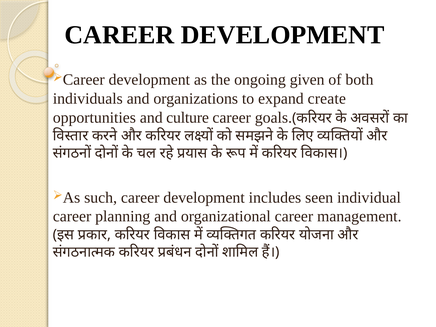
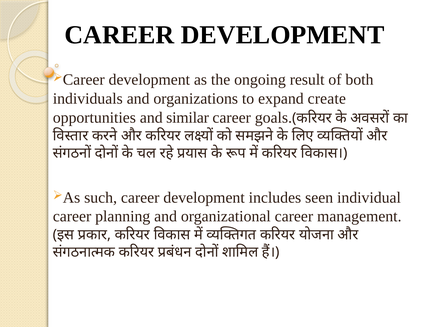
given: given -> result
culture: culture -> similar
